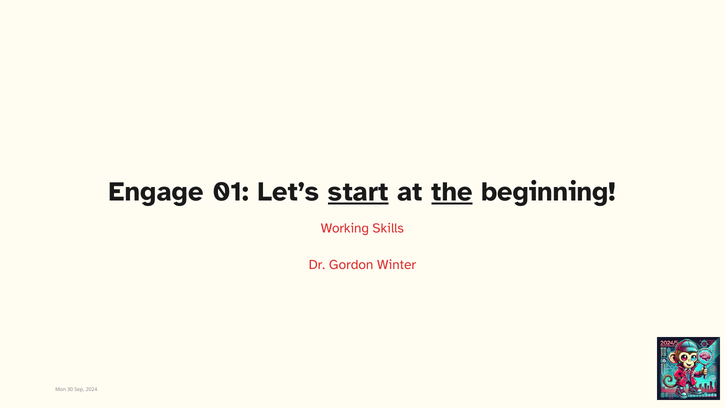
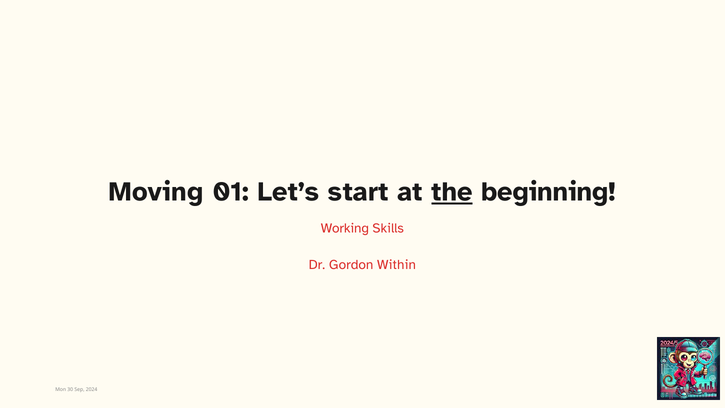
Engage: Engage -> Moving
start underline: present -> none
Winter: Winter -> Within
